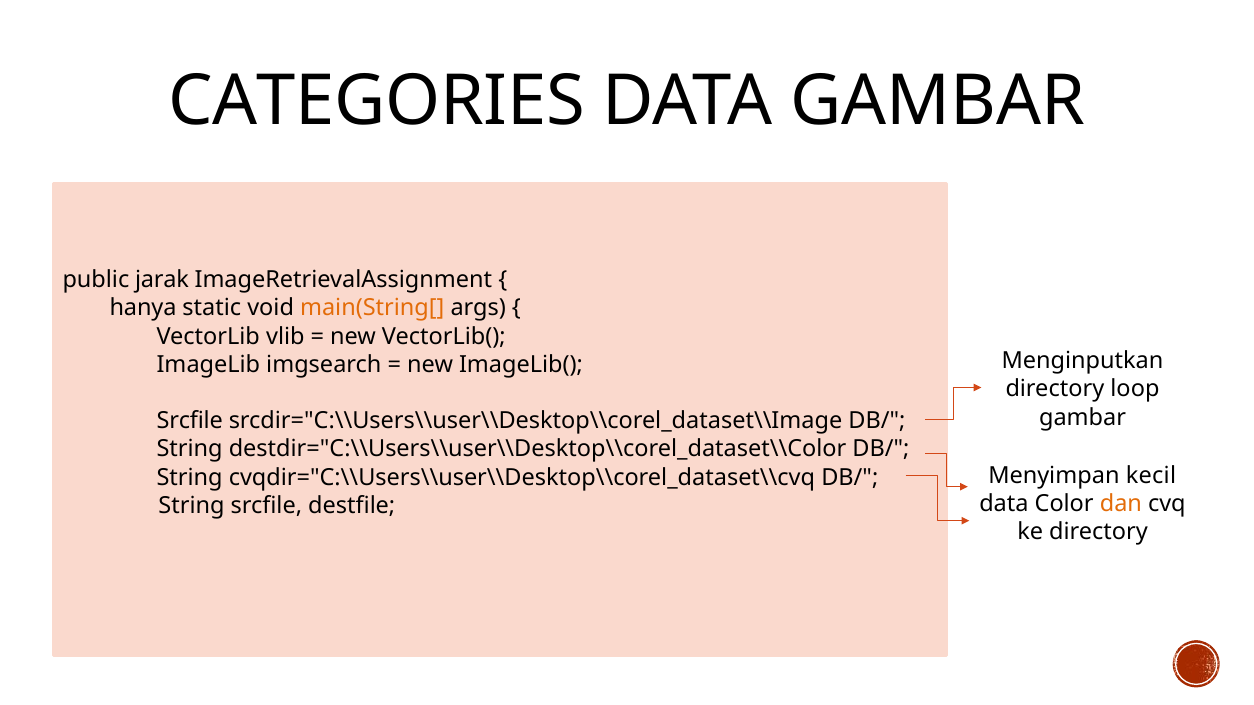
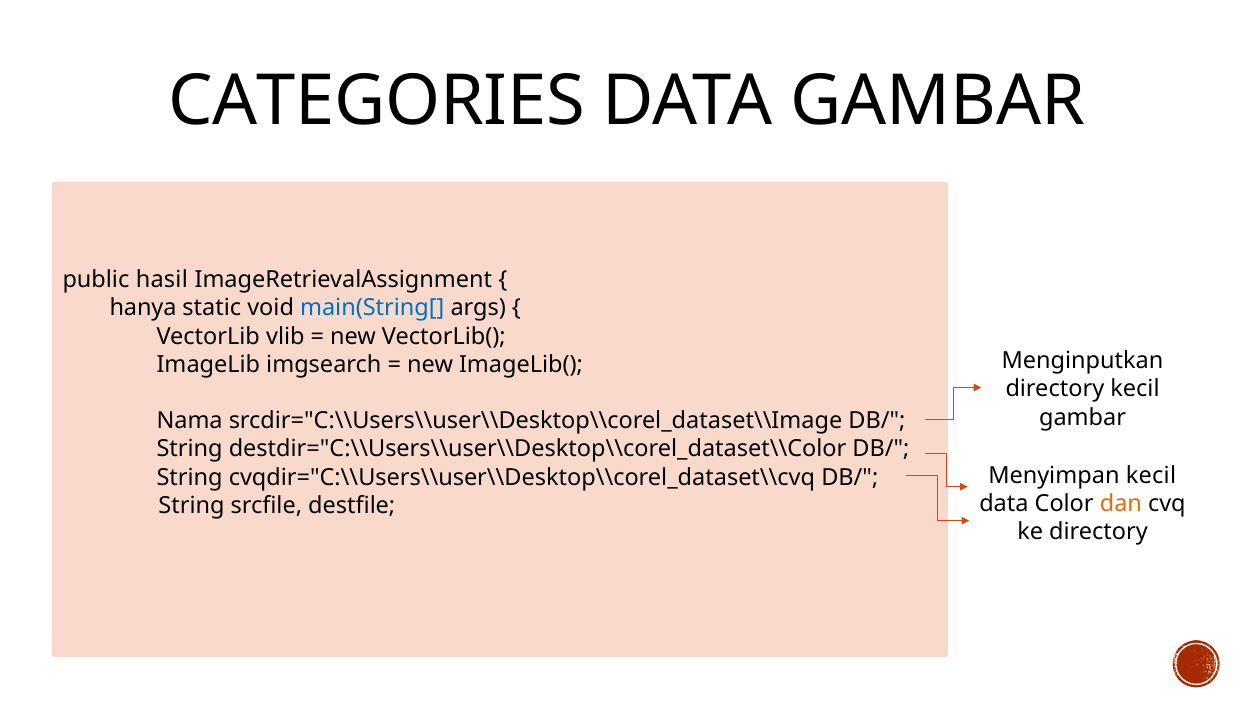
jarak: jarak -> hasil
main(String[ colour: orange -> blue
directory loop: loop -> kecil
Srcfile at (190, 421): Srcfile -> Nama
